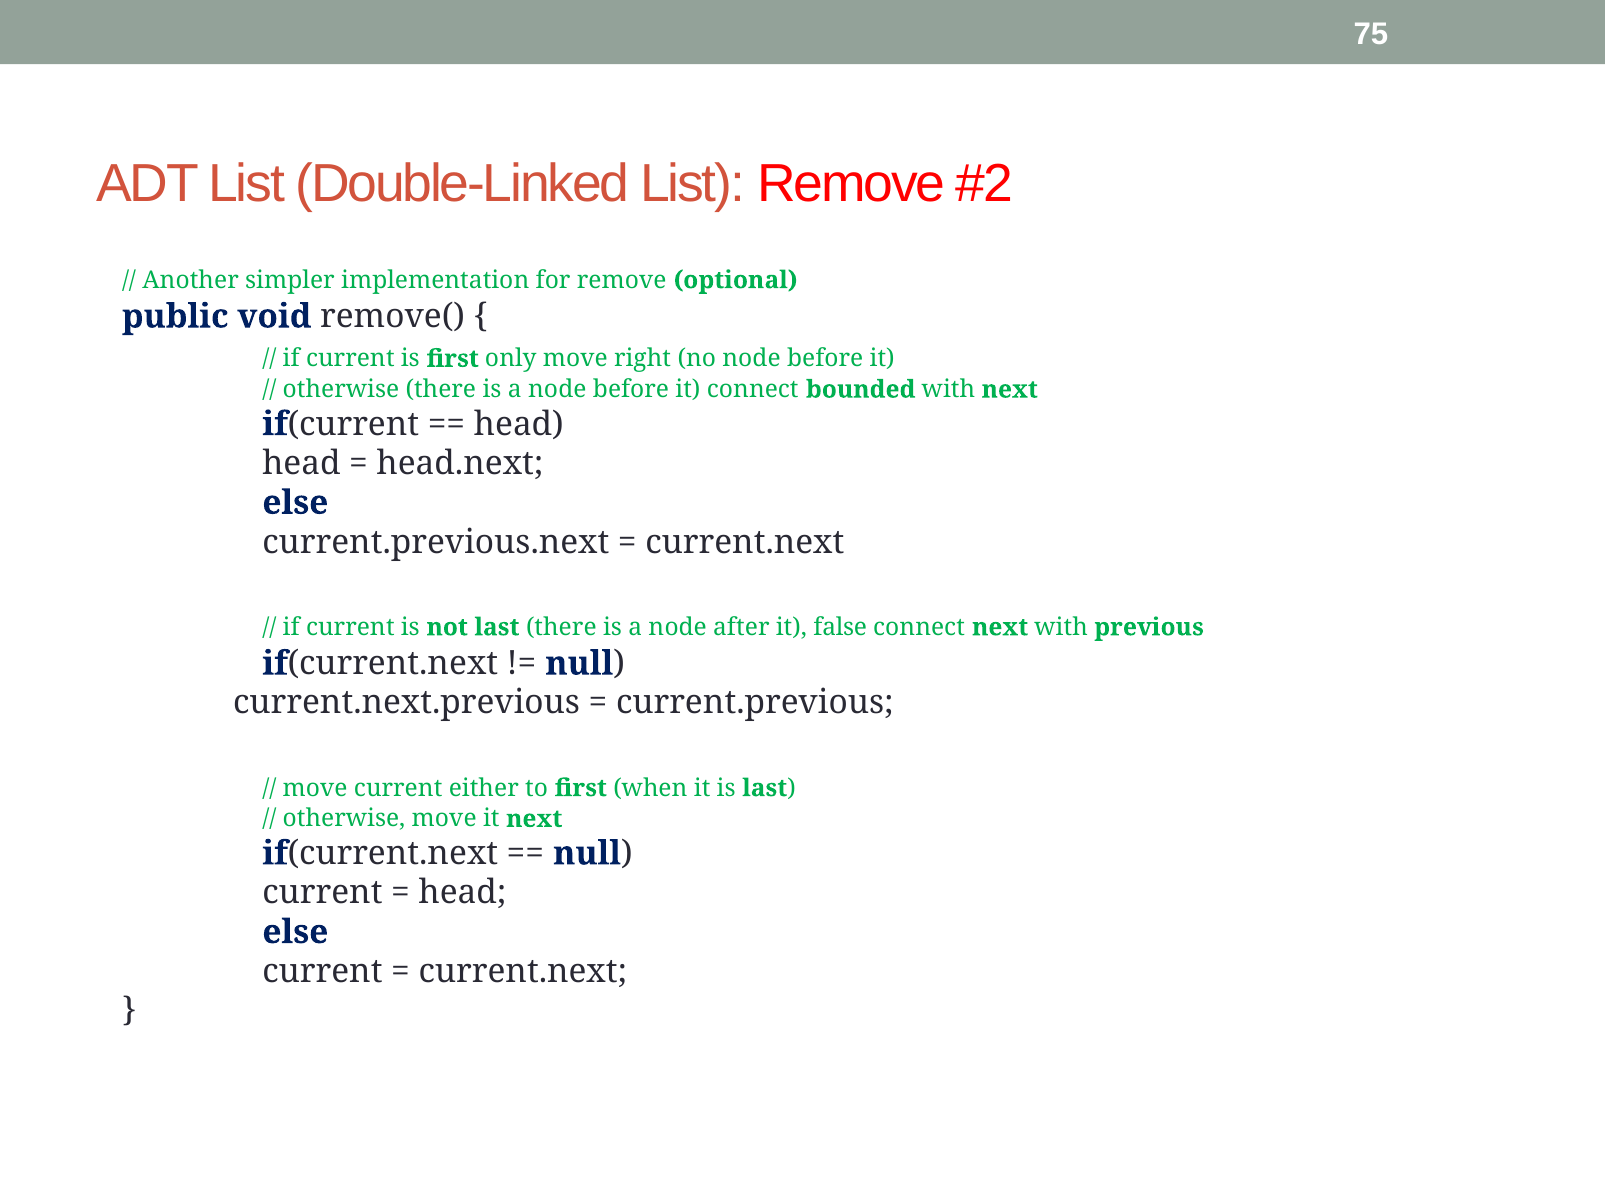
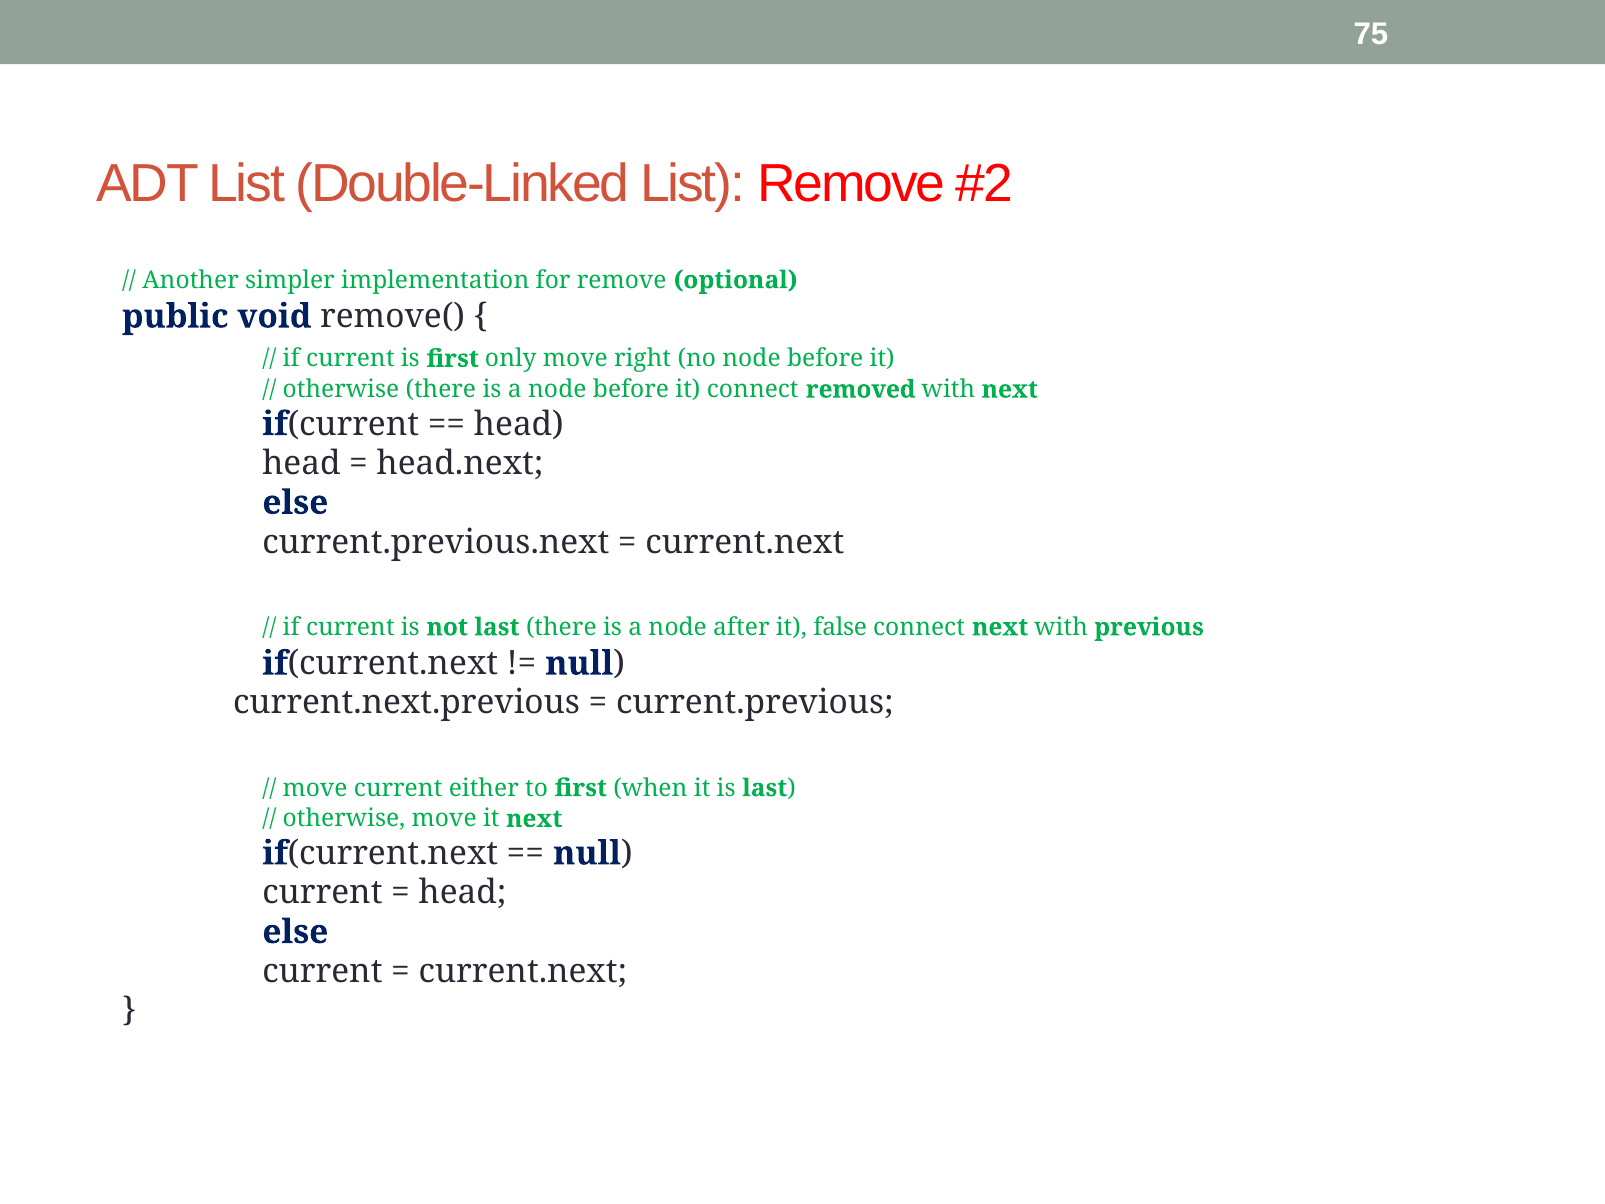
bounded: bounded -> removed
